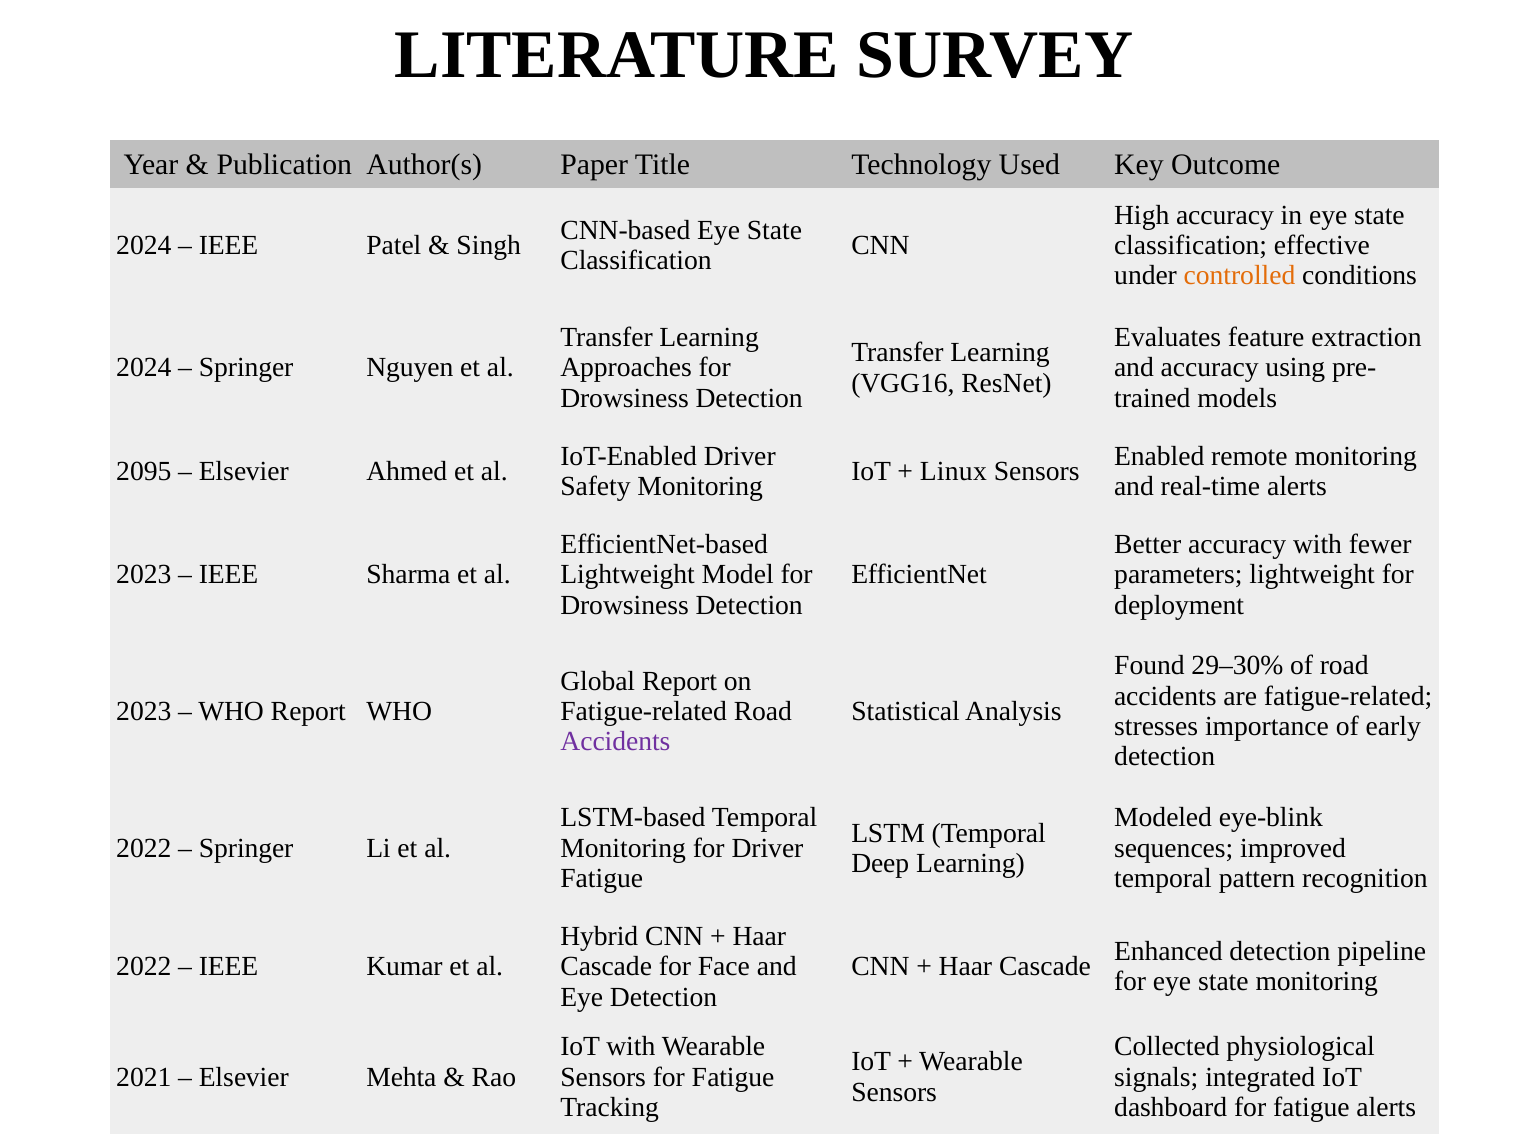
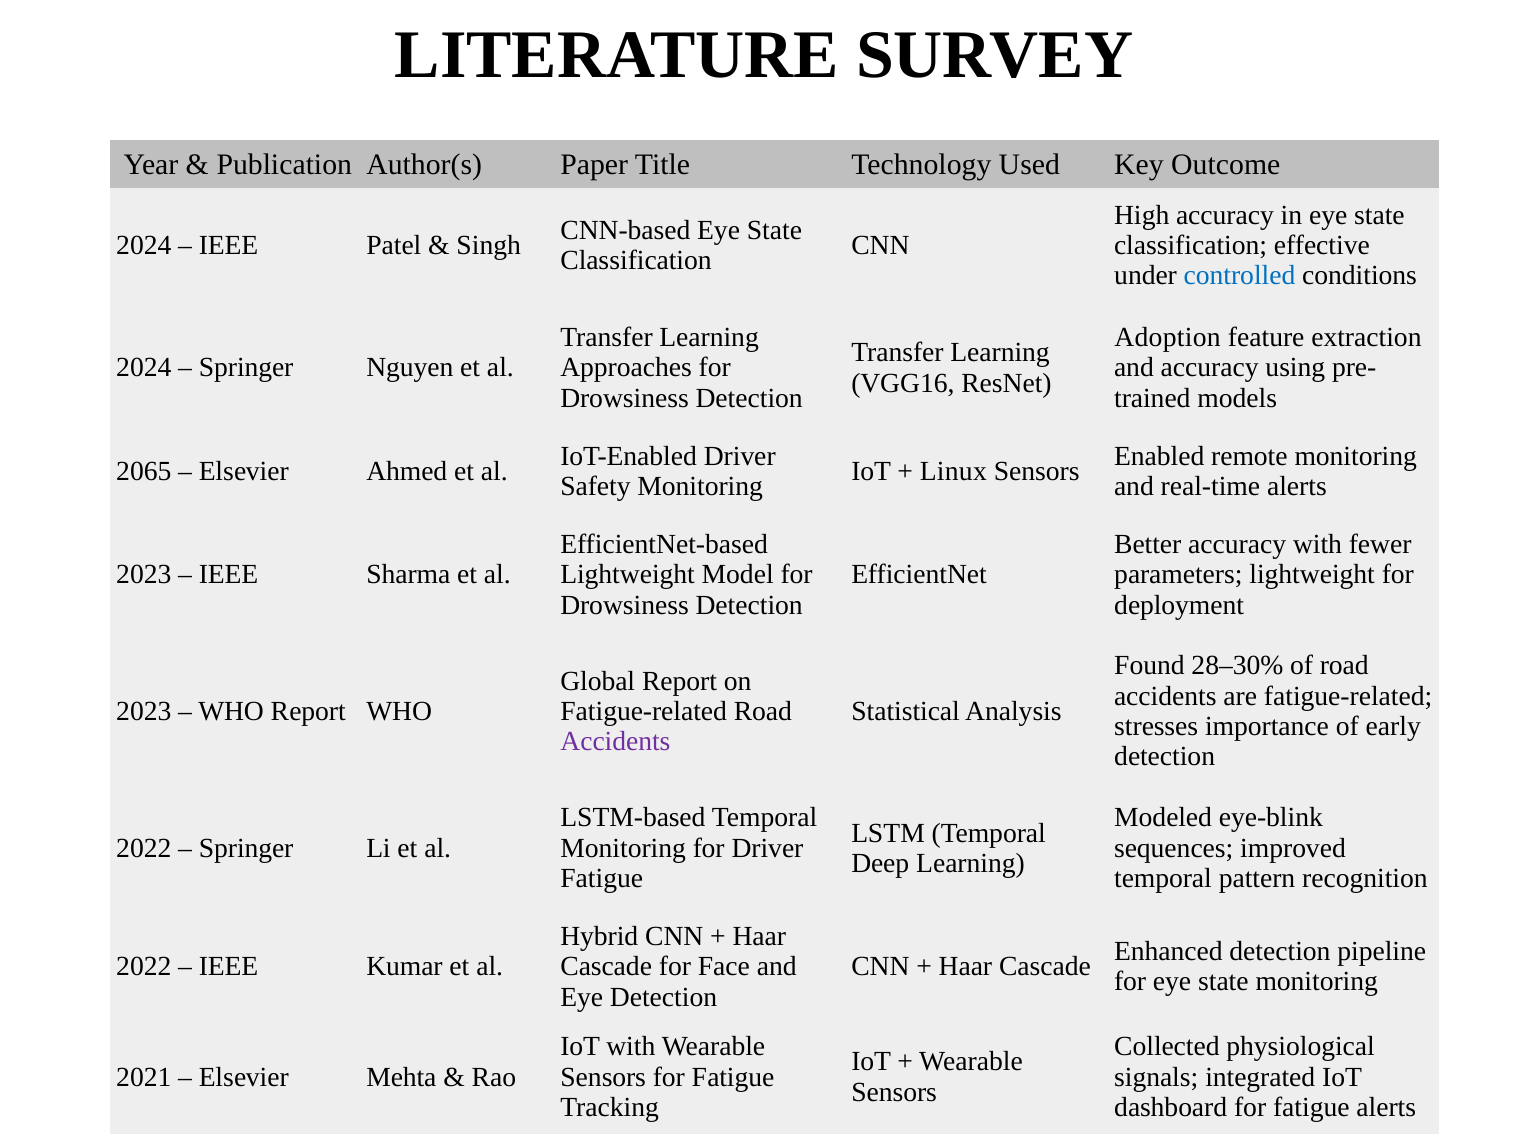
controlled colour: orange -> blue
Evaluates: Evaluates -> Adoption
2095: 2095 -> 2065
29–30%: 29–30% -> 28–30%
